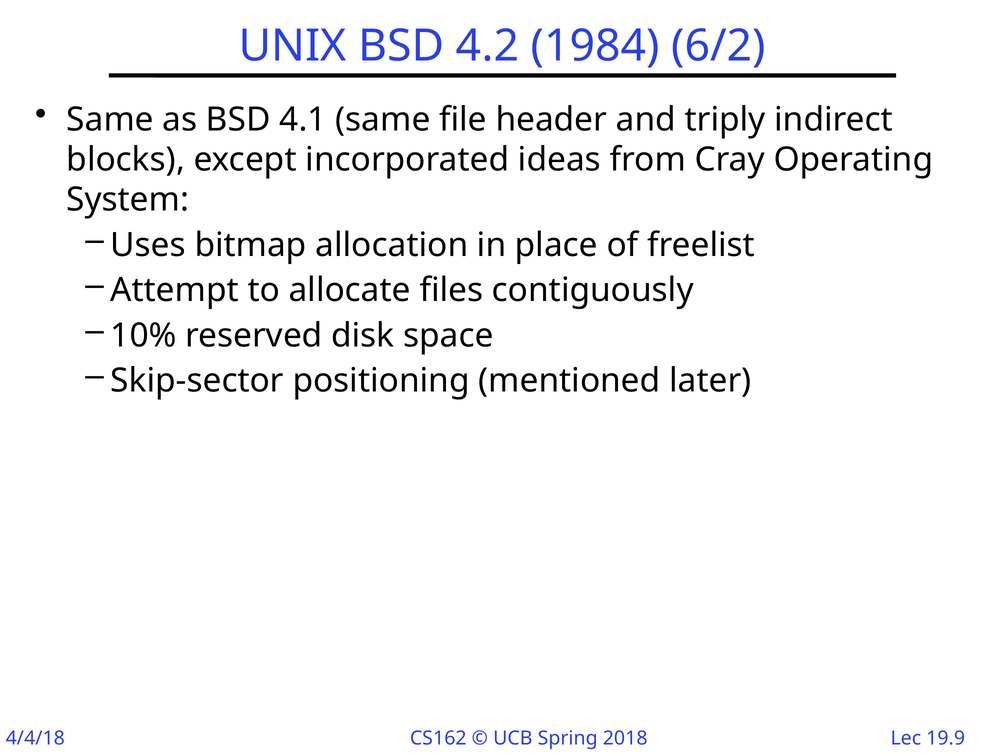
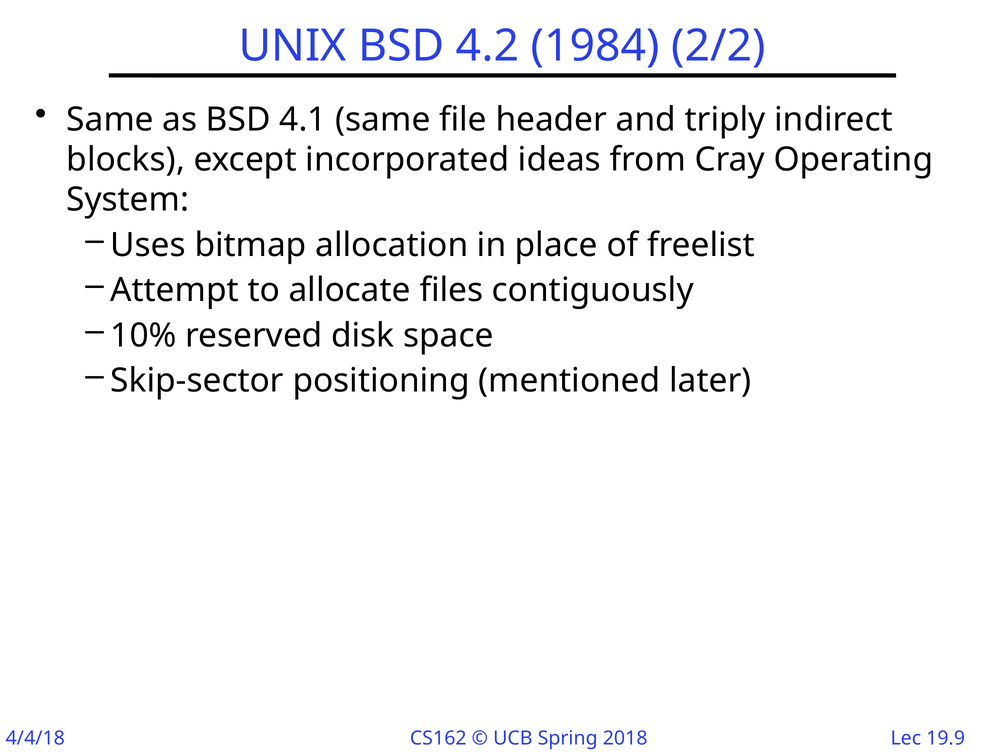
6/2: 6/2 -> 2/2
